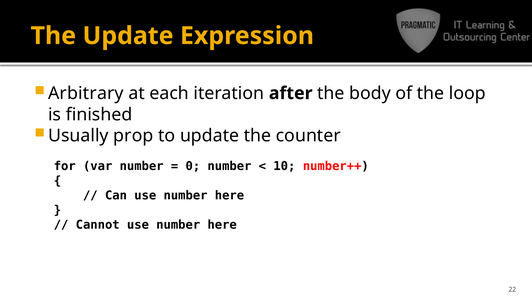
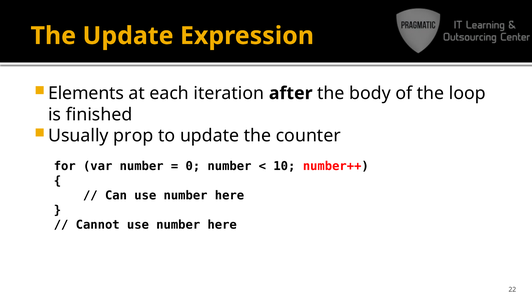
Arbitrary: Arbitrary -> Elements
